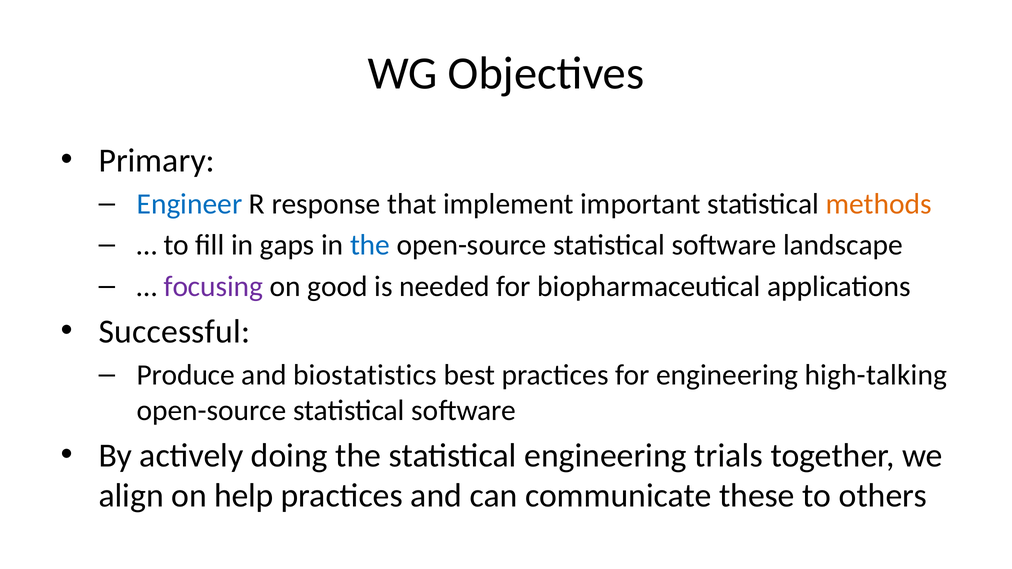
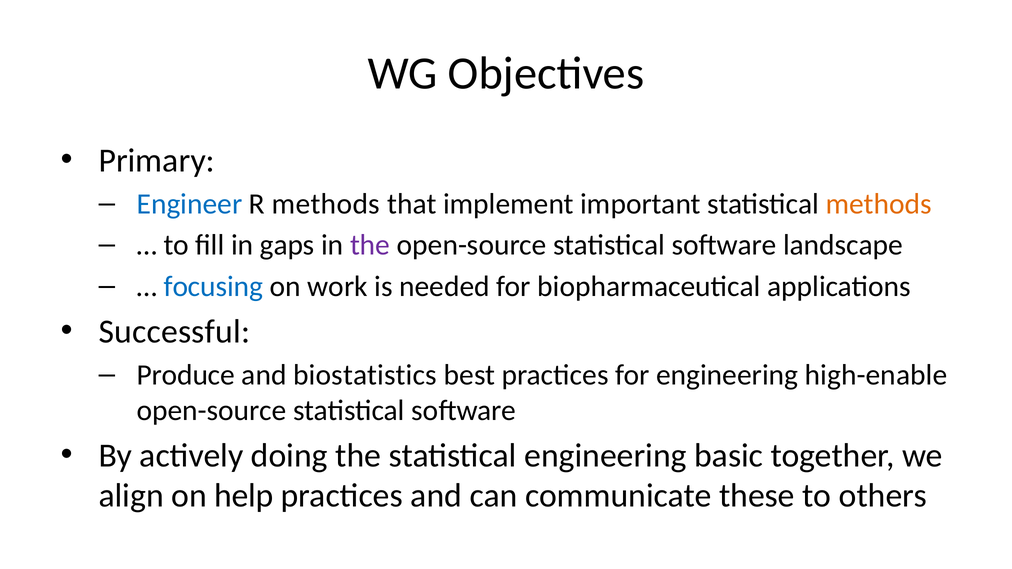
R response: response -> methods
the at (370, 245) colour: blue -> purple
focusing colour: purple -> blue
good: good -> work
high-talking: high-talking -> high-enable
trials: trials -> basic
